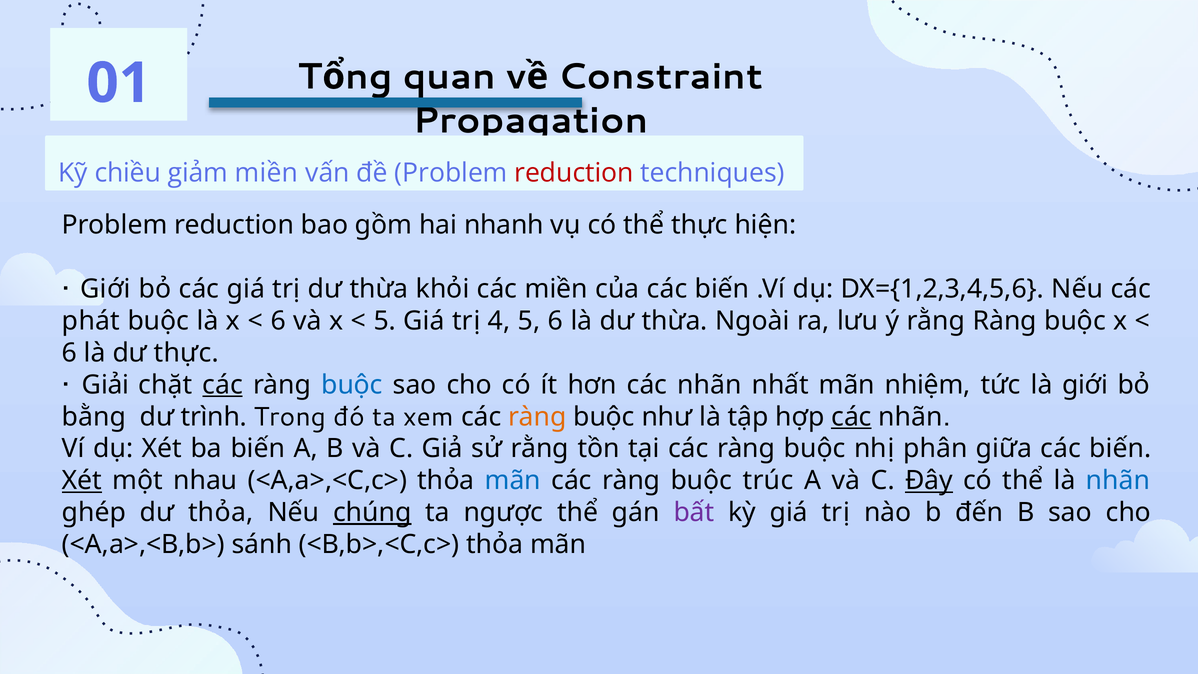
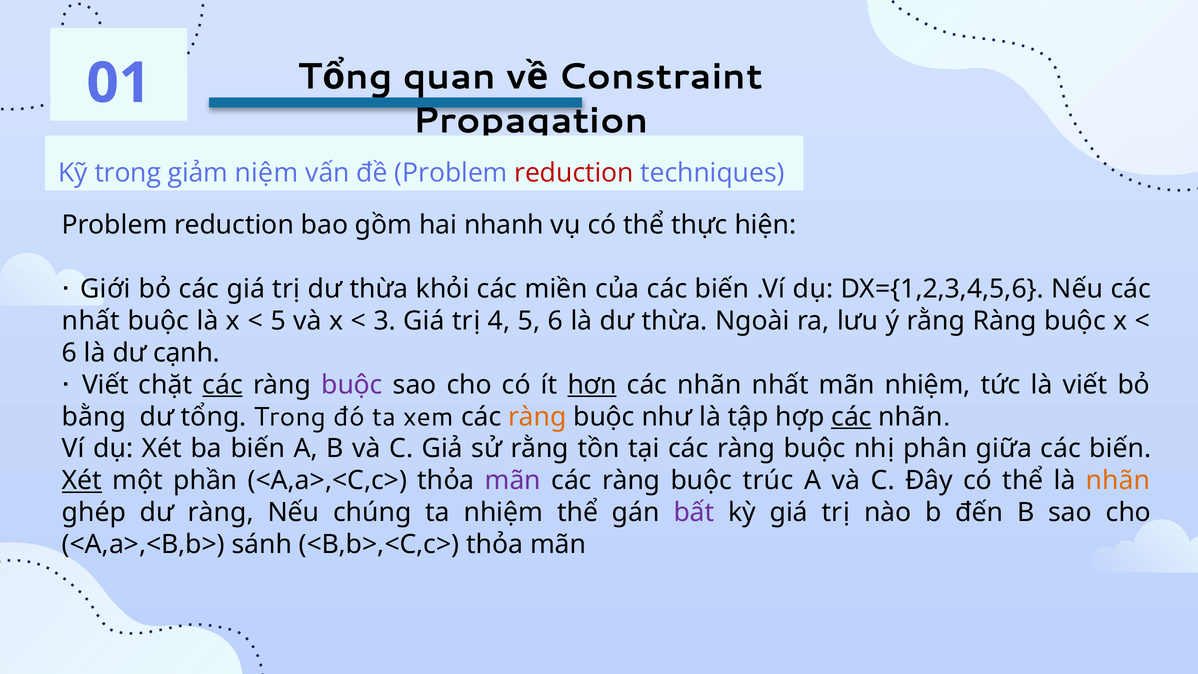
Kỹ chiều: chiều -> trong
giảm miền: miền -> niệm
phát at (91, 321): phát -> nhất
6 at (278, 321): 6 -> 5
5 at (385, 321): 5 -> 3
dư thực: thực -> cạnh
Giải at (106, 385): Giải -> Viết
buộc at (352, 385) colour: blue -> purple
hơn underline: none -> present
là giới: giới -> viết
trình: trình -> tổng
nhau: nhau -> phần
mãn at (513, 481) colour: blue -> purple
Đây underline: present -> none
nhãn at (1118, 481) colour: blue -> orange
dư thỏa: thỏa -> ràng
chúng underline: present -> none
ta ngược: ngược -> nhiệm
